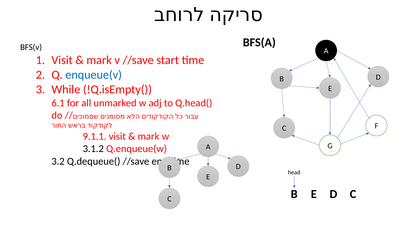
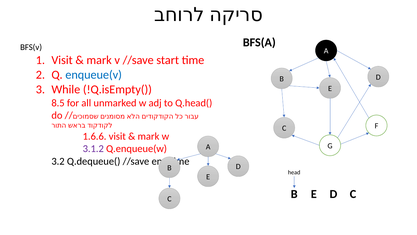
6.1: 6.1 -> 8.5
9.1.1: 9.1.1 -> 1.6.6
3.1.2 colour: black -> purple
